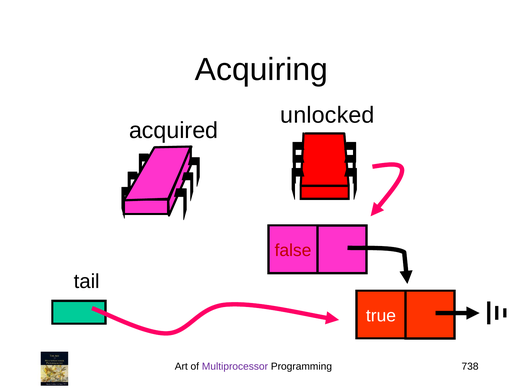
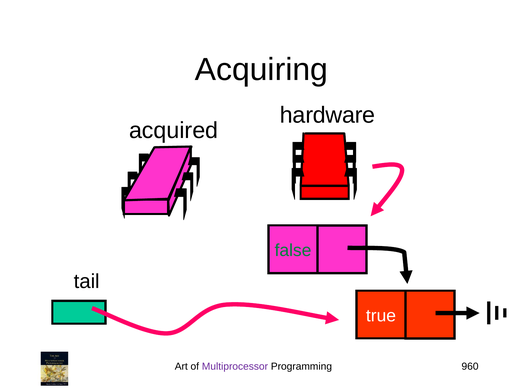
unlocked: unlocked -> hardware
false colour: red -> green
738: 738 -> 960
